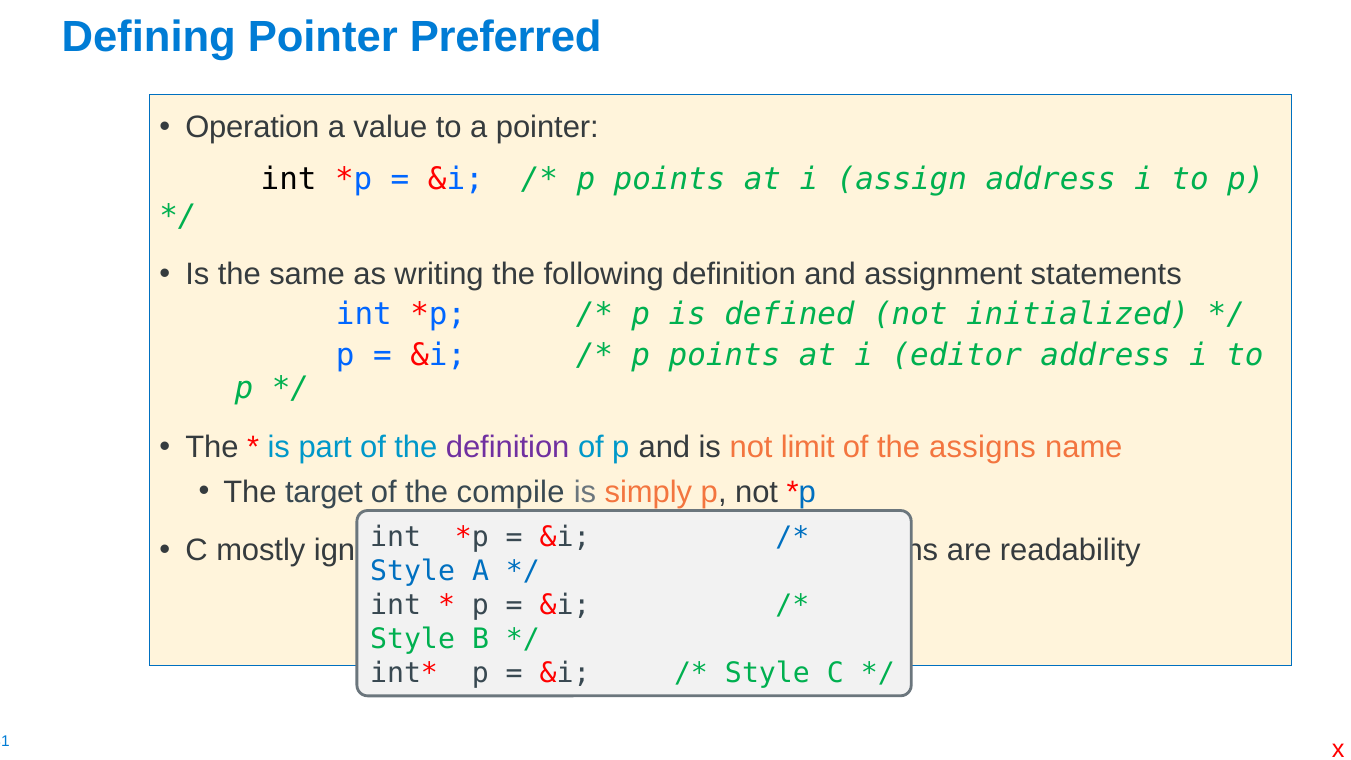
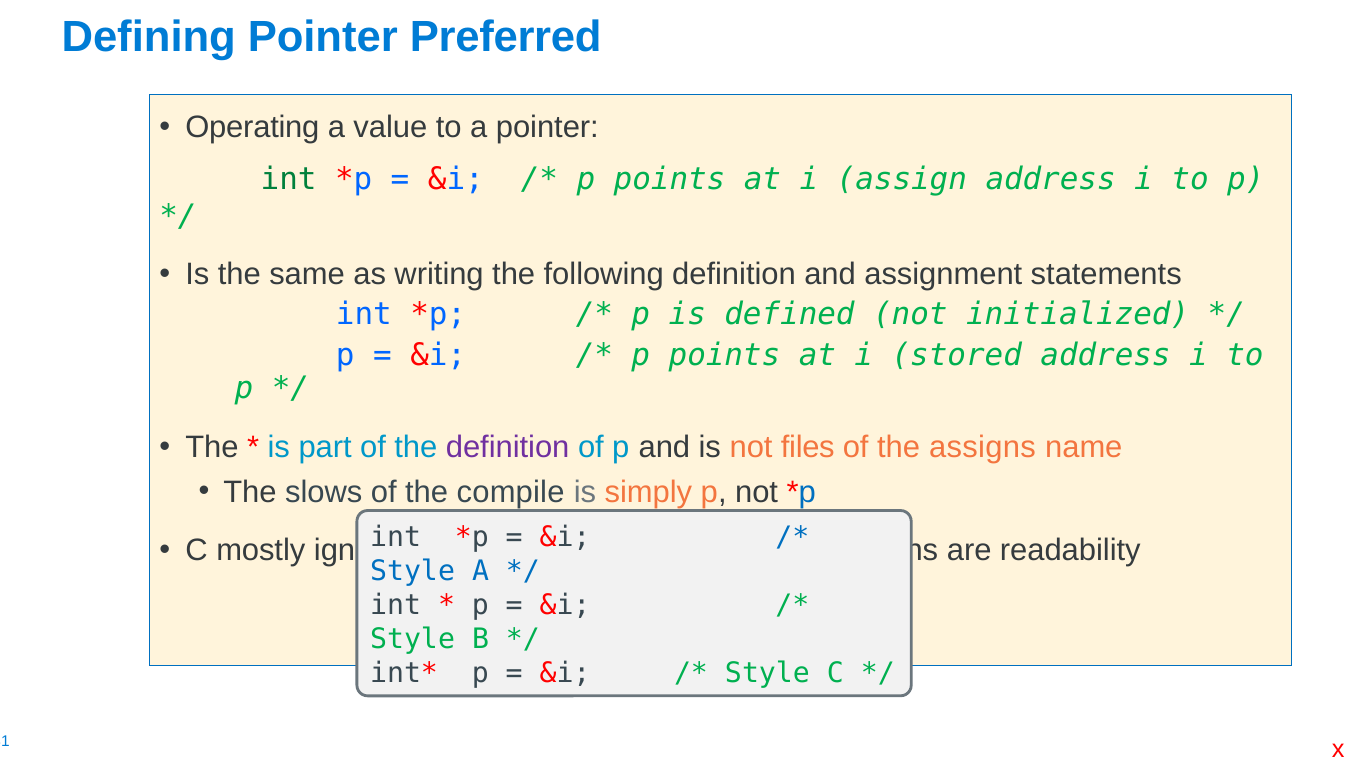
Operation: Operation -> Operating
int at (289, 179) colour: black -> green
editor: editor -> stored
limit: limit -> files
target: target -> slows
